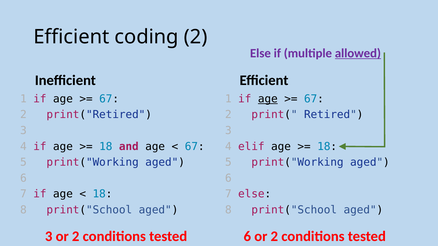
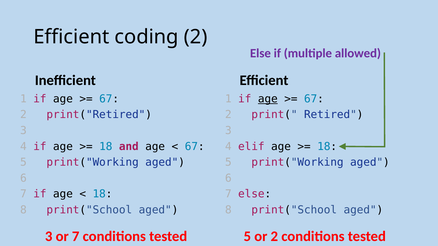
allowed underline: present -> none
3 or 2: 2 -> 7
tested 6: 6 -> 5
